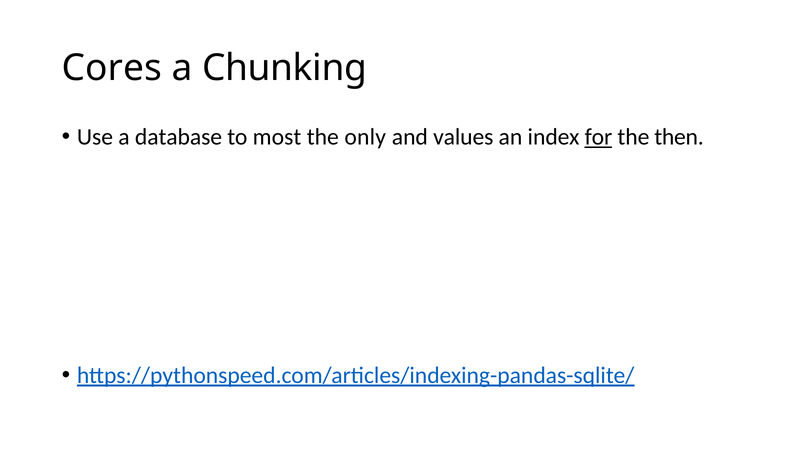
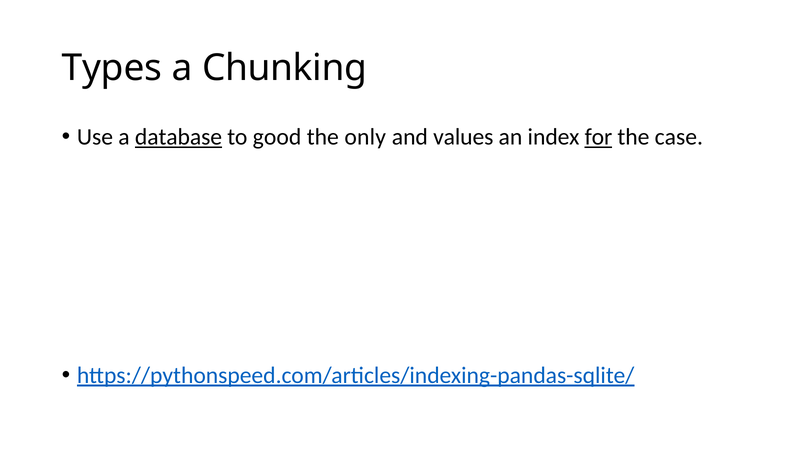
Cores: Cores -> Types
database underline: none -> present
most: most -> good
then: then -> case
